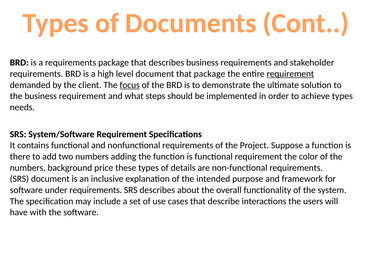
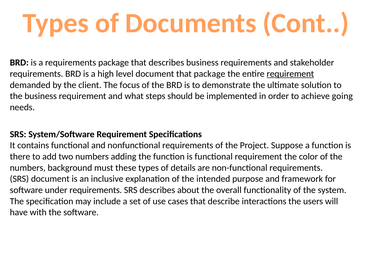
focus underline: present -> none
achieve types: types -> going
price: price -> must
